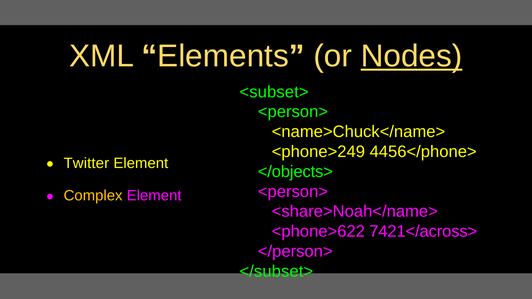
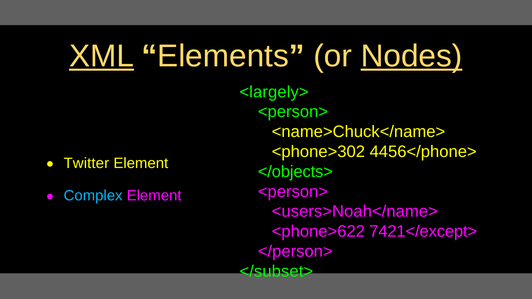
XML underline: none -> present
<subset>: <subset> -> <largely>
<phone>249: <phone>249 -> <phone>302
Complex colour: yellow -> light blue
<share>Noah</name>: <share>Noah</name> -> <users>Noah</name>
7421</across>: 7421</across> -> 7421</except>
